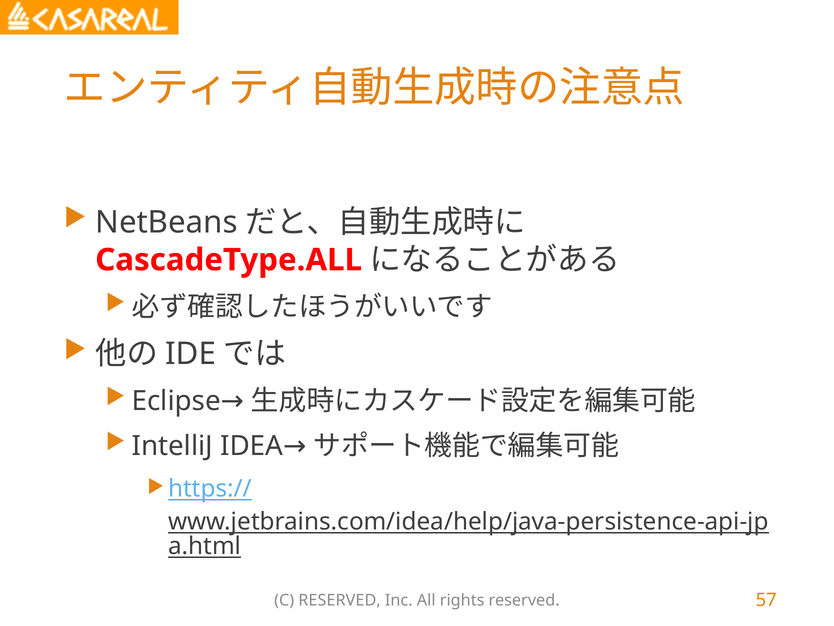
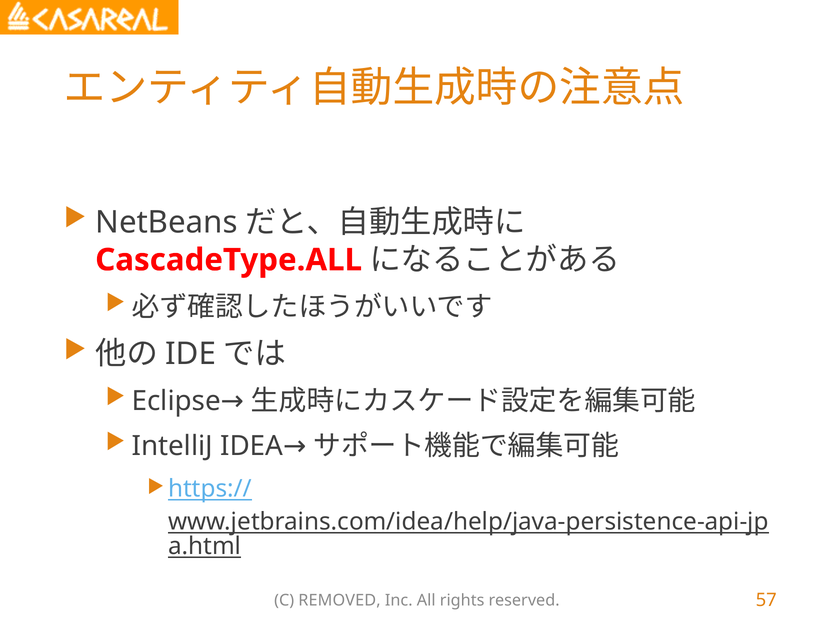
C RESERVED: RESERVED -> REMOVED
